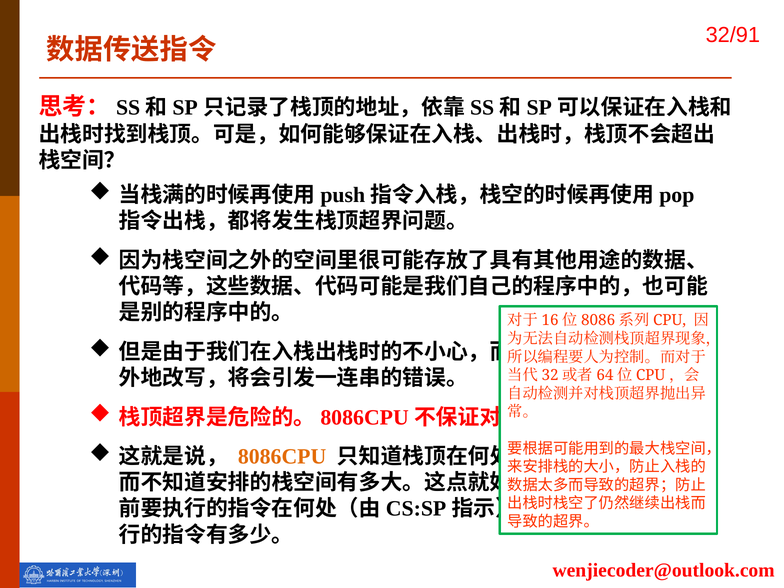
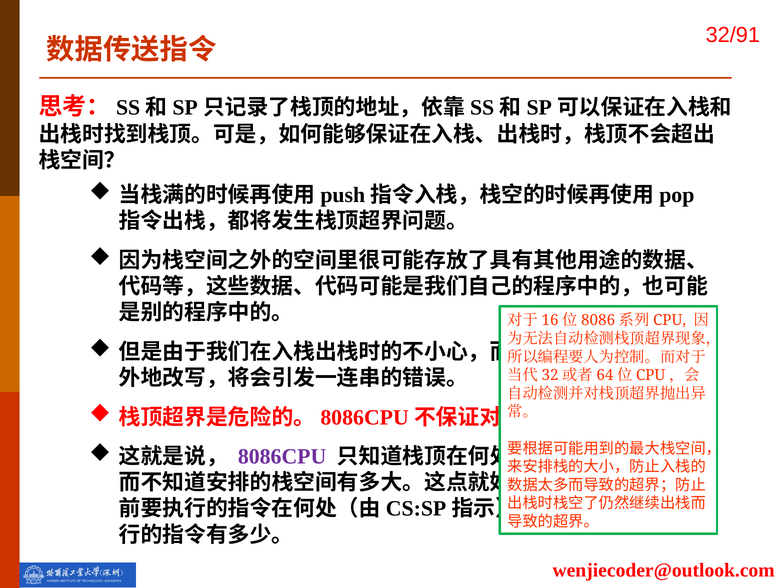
8086CPU colour: orange -> purple
